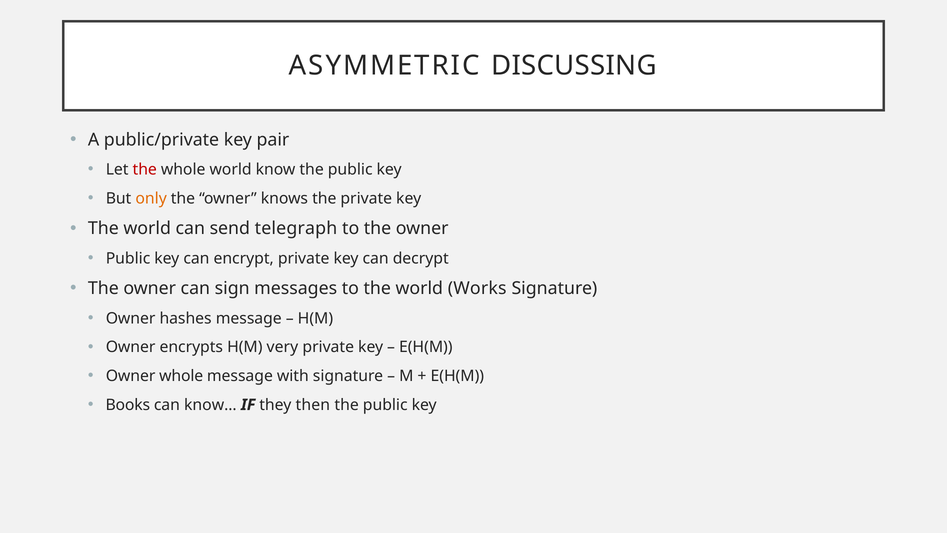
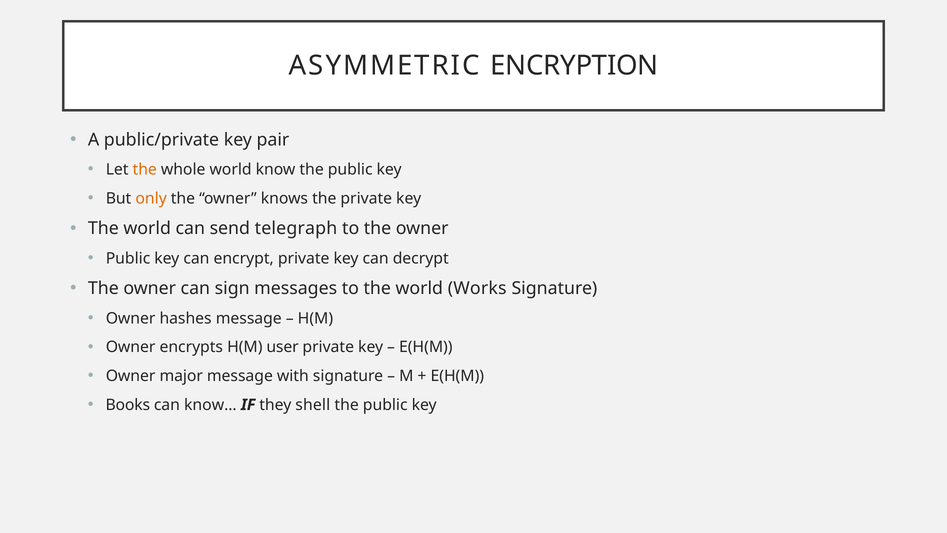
DISCUSSING: DISCUSSING -> ENCRYPTION
the at (145, 170) colour: red -> orange
very: very -> user
Owner whole: whole -> major
then: then -> shell
